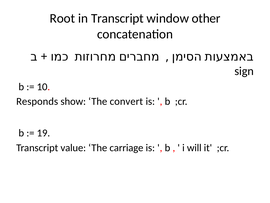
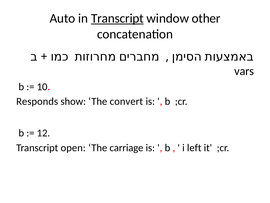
Root: Root -> Auto
Transcript at (117, 18) underline: none -> present
sign: sign -> vars
19: 19 -> 12
value: value -> open
will: will -> left
